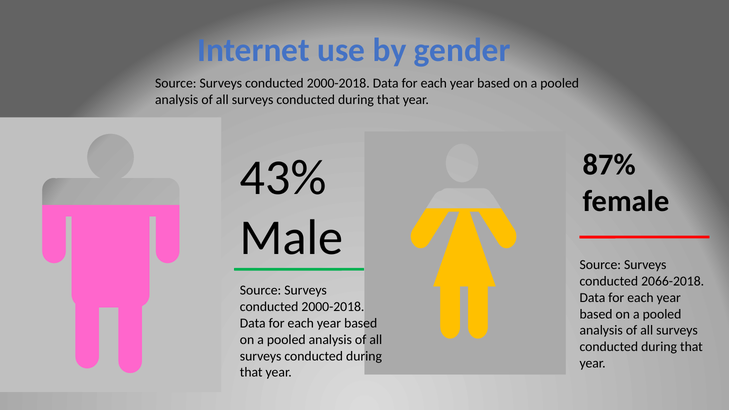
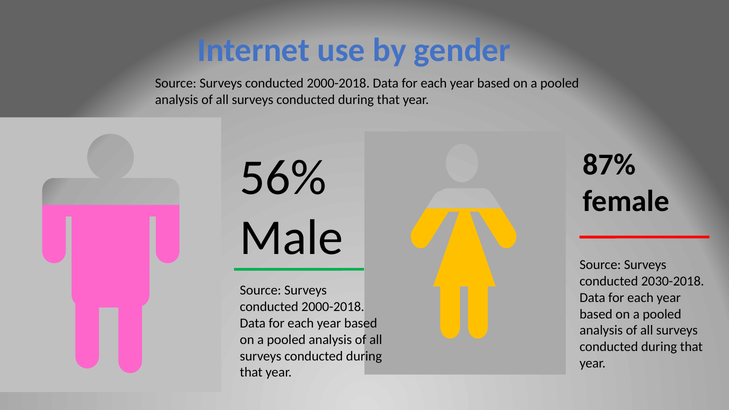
43%: 43% -> 56%
2066-2018: 2066-2018 -> 2030-2018
